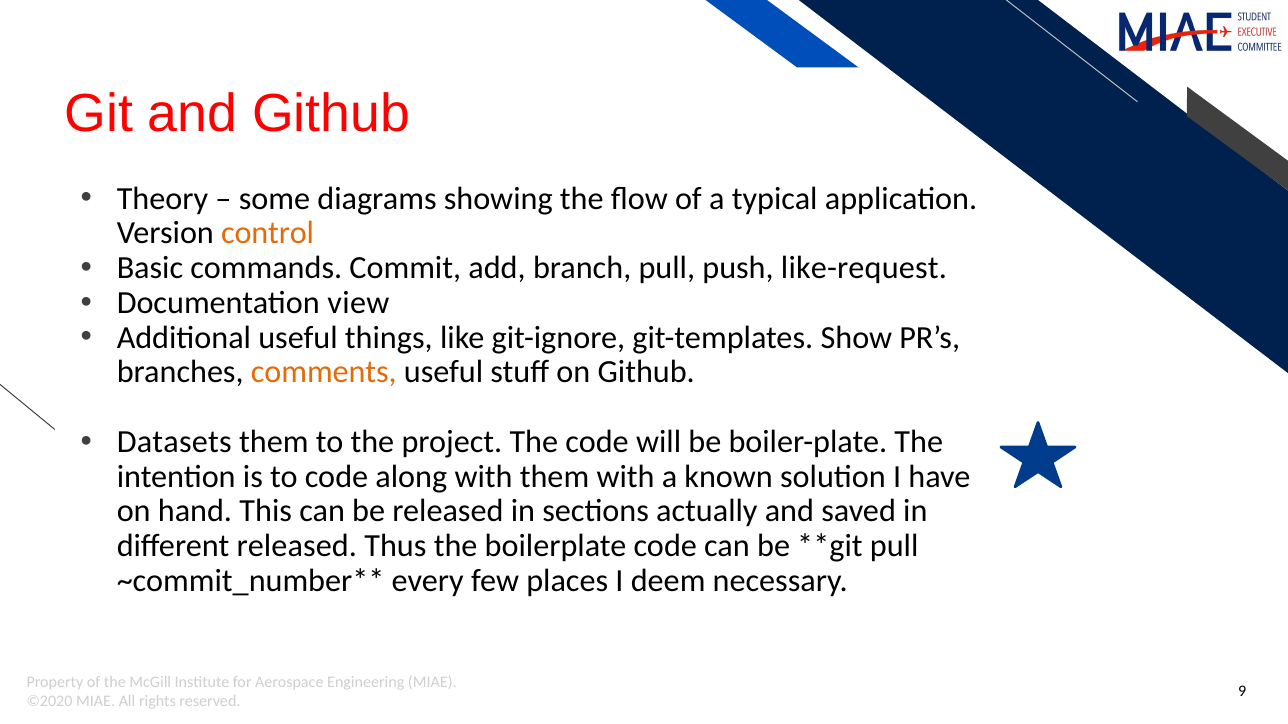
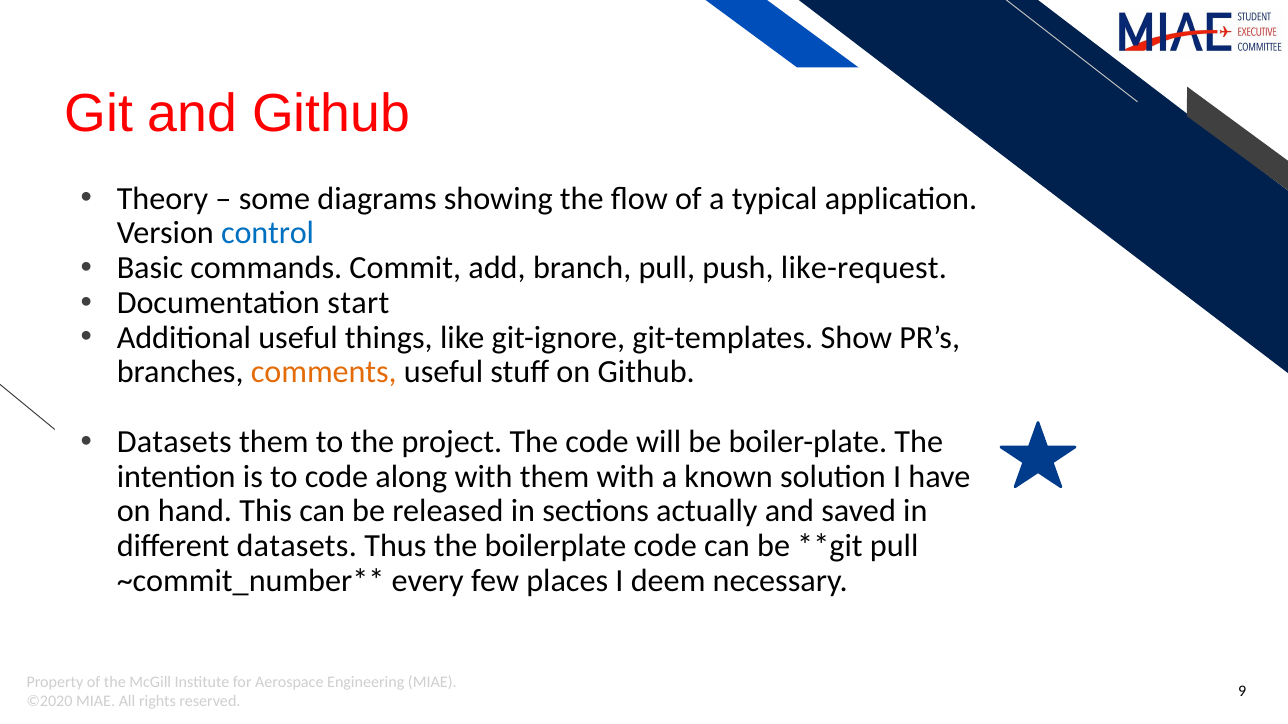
control colour: orange -> blue
view: view -> start
different released: released -> datasets
